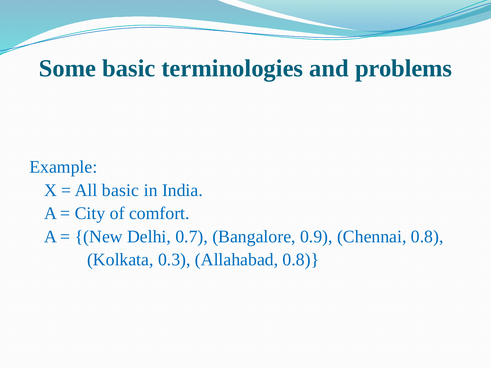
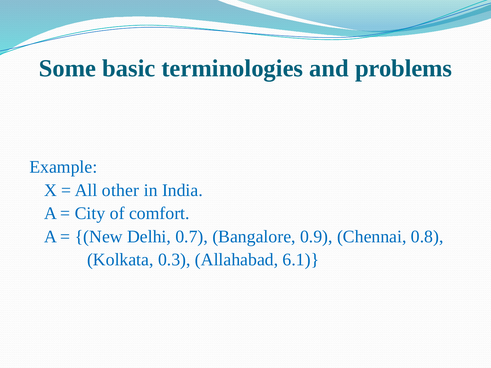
All basic: basic -> other
Allahabad 0.8: 0.8 -> 6.1
